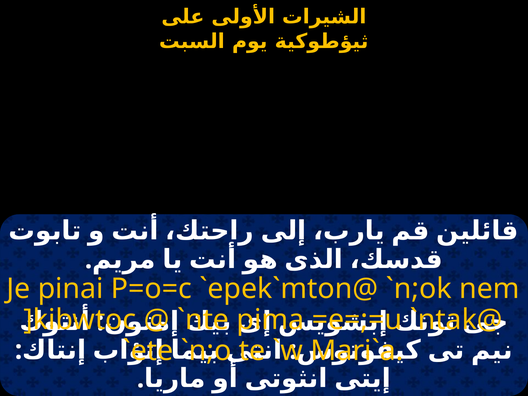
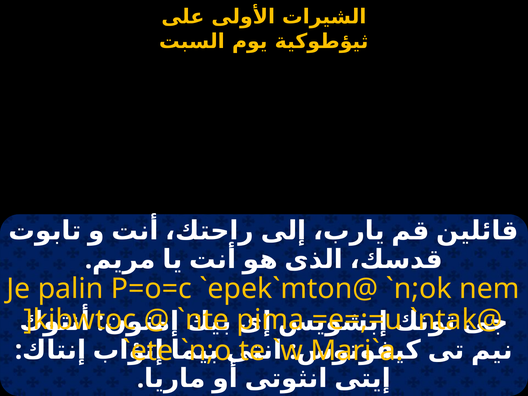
pinai: pinai -> palin
